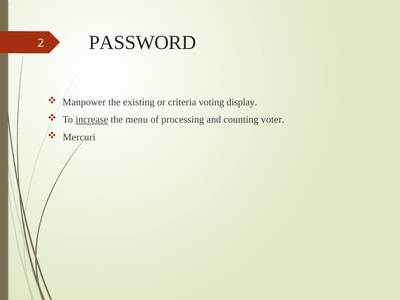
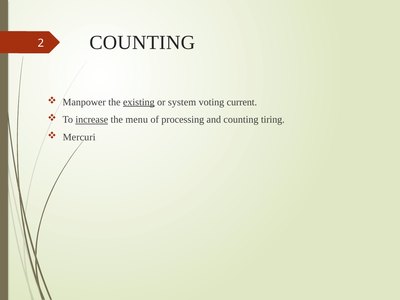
PASSWORD at (142, 43): PASSWORD -> COUNTING
existing underline: none -> present
criteria: criteria -> system
display: display -> current
voter: voter -> tiring
